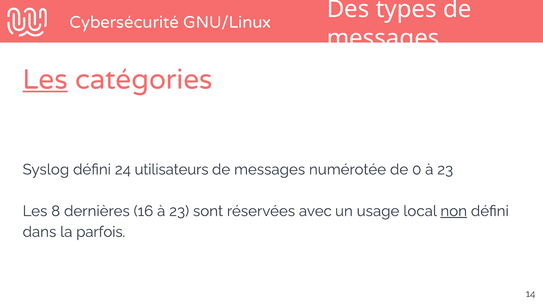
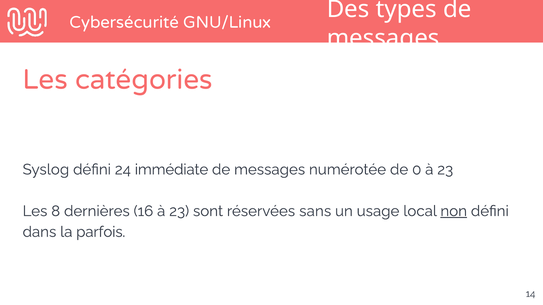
Les at (45, 80) underline: present -> none
utilisateurs: utilisateurs -> immédiate
avec: avec -> sans
